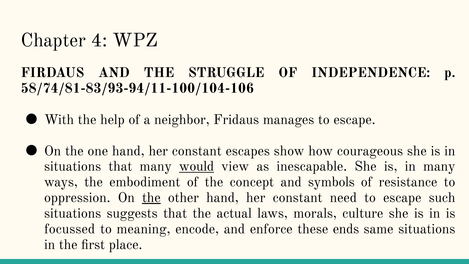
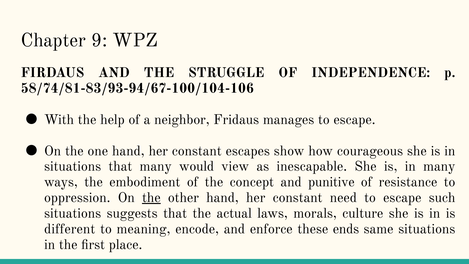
4: 4 -> 9
58/74/81-83/93-94/11-100/104-106: 58/74/81-83/93-94/11-100/104-106 -> 58/74/81-83/93-94/67-100/104-106
would underline: present -> none
symbols: symbols -> punitive
focussed: focussed -> different
